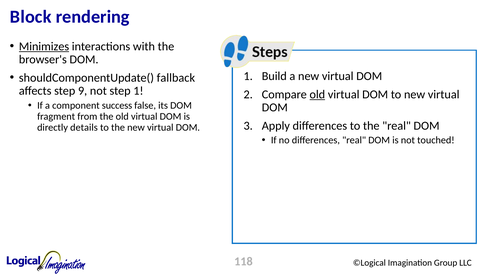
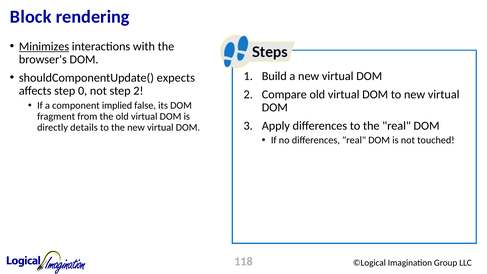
fallback: fallback -> expects
9: 9 -> 0
step 1: 1 -> 2
old at (317, 94) underline: present -> none
success: success -> implied
